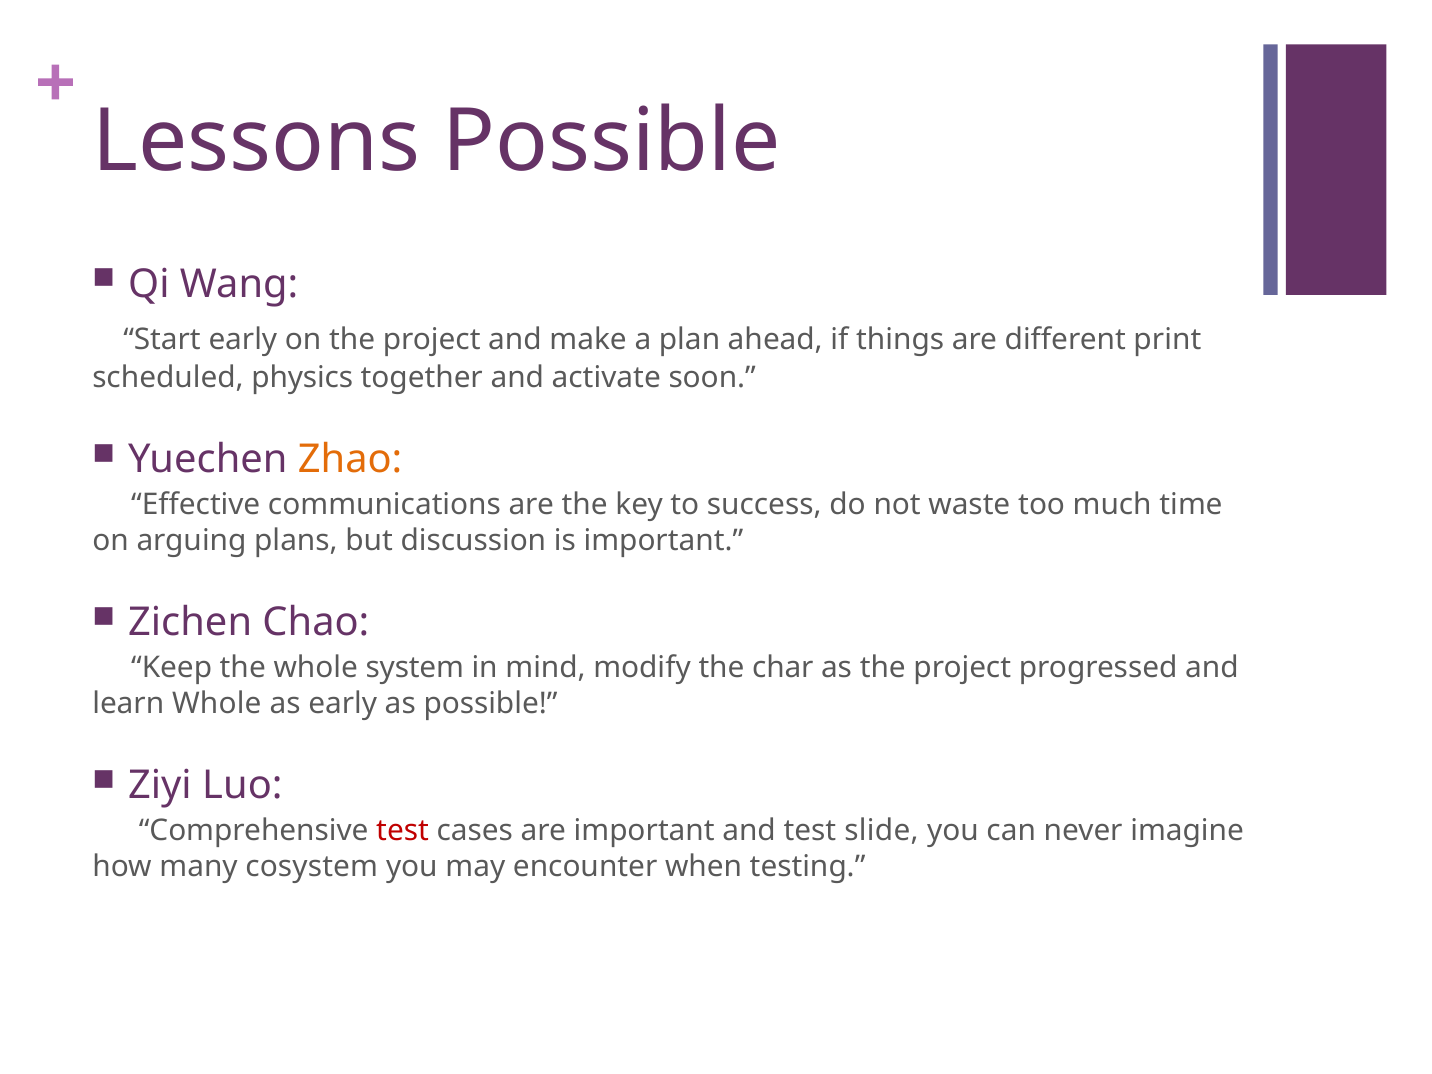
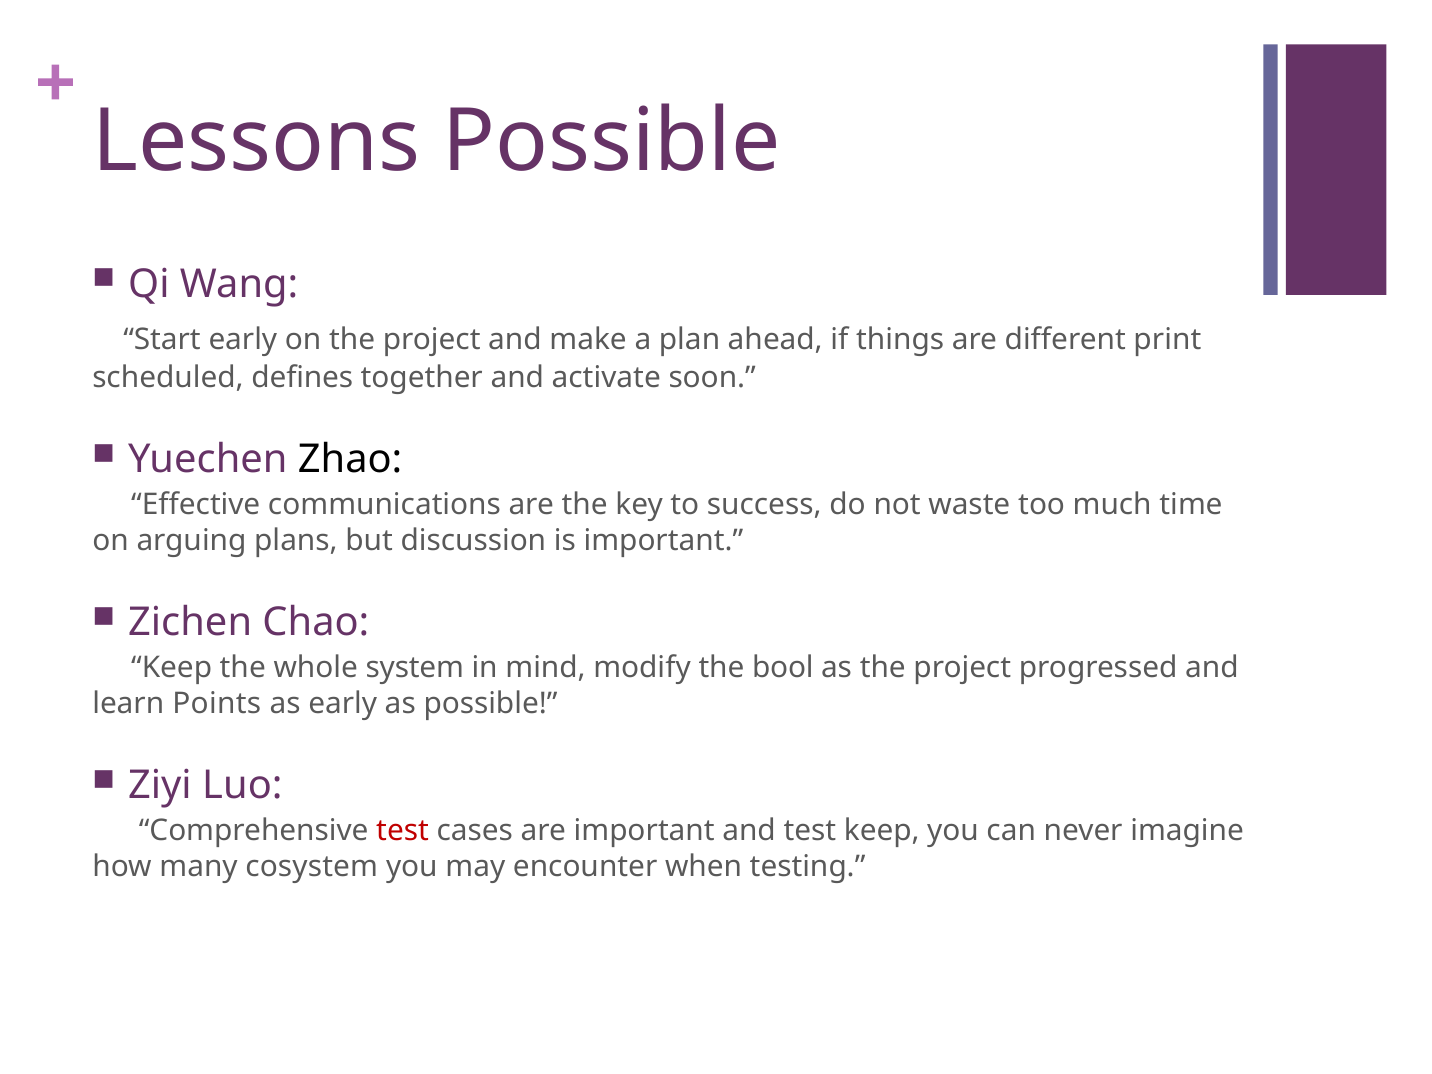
physics: physics -> defines
Zhao colour: orange -> black
char: char -> bool
learn Whole: Whole -> Points
test slide: slide -> keep
